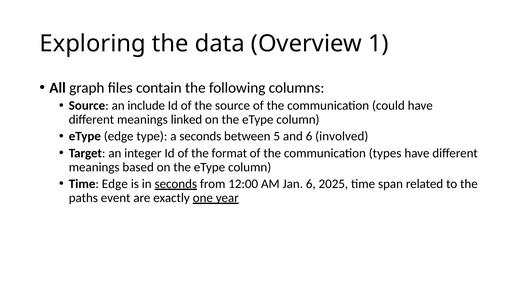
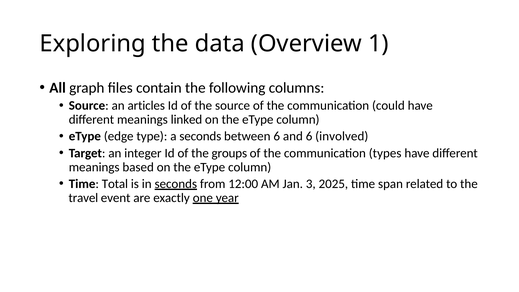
include: include -> articles
between 5: 5 -> 6
format: format -> groups
Time Edge: Edge -> Total
Jan 6: 6 -> 3
paths: paths -> travel
